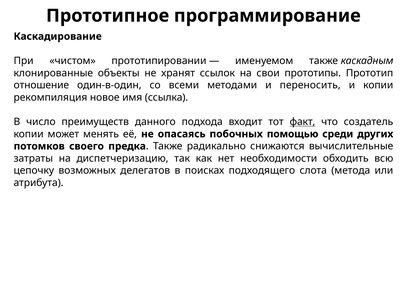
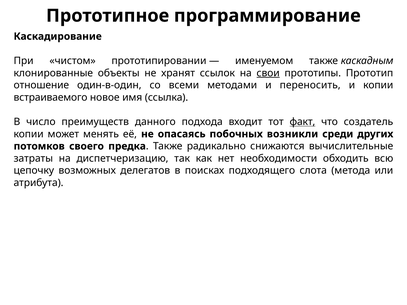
свои underline: none -> present
рекомпиляция: рекомпиляция -> встраиваемого
помощью: помощью -> возникли
